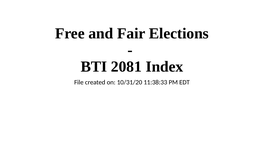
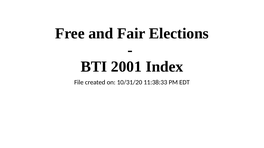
2081: 2081 -> 2001
